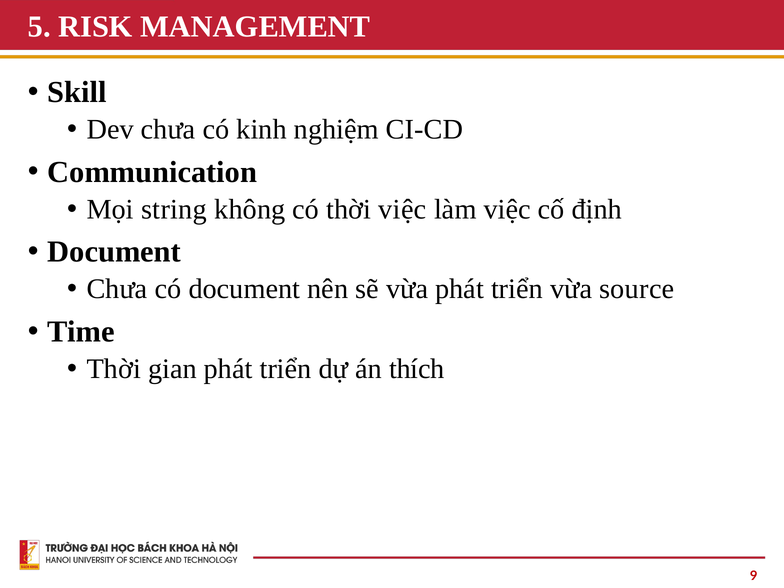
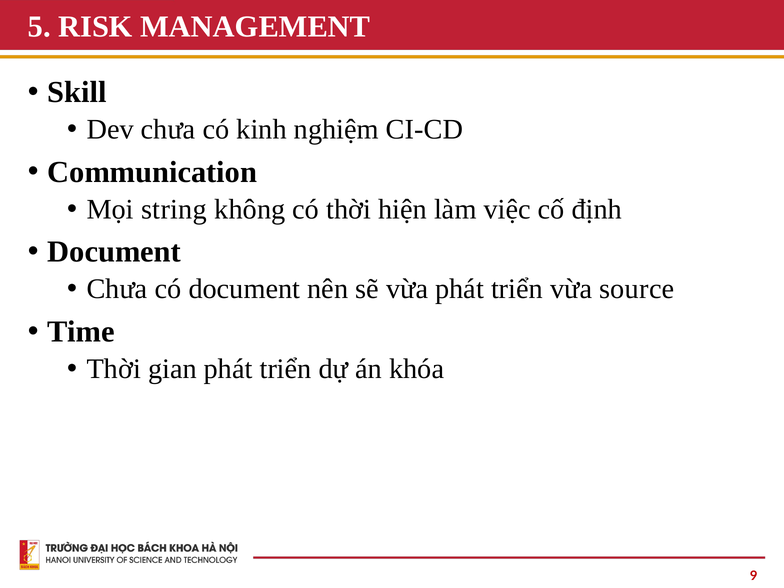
thời việc: việc -> hiện
thích: thích -> khóa
